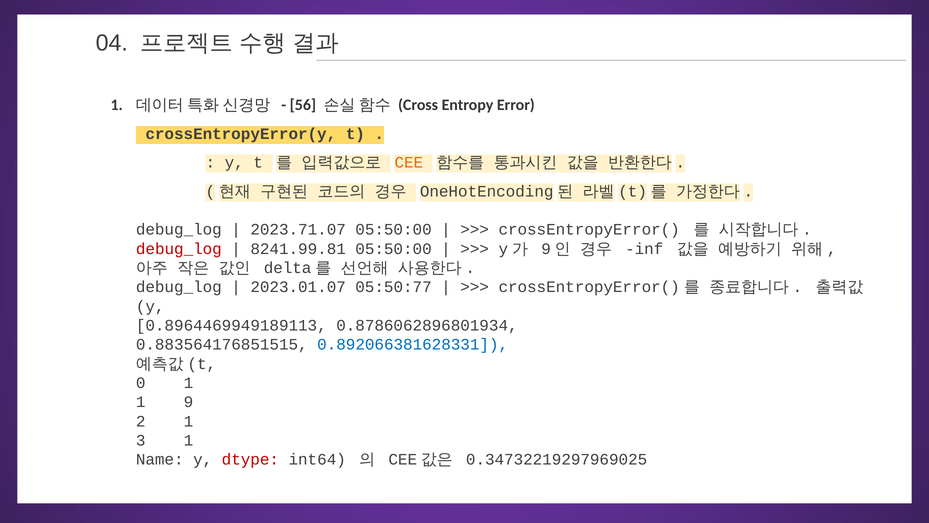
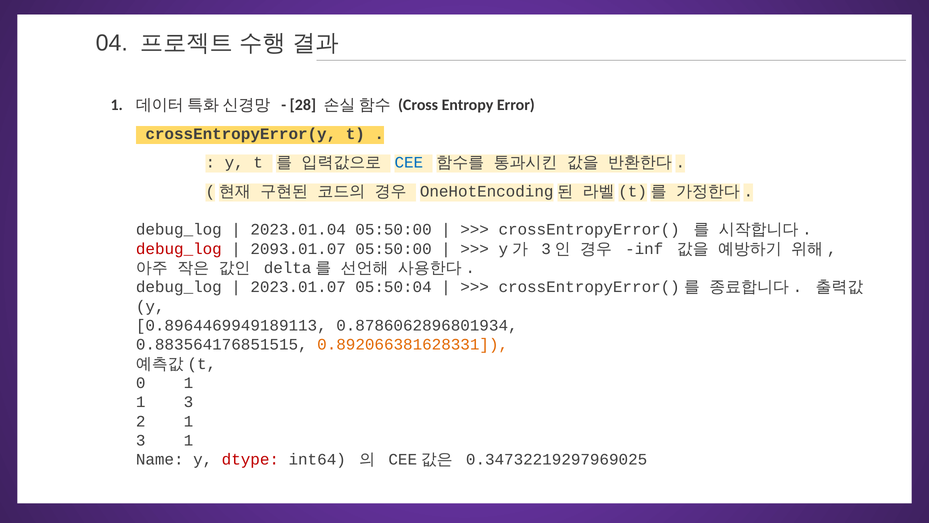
56: 56 -> 28
CEE at (409, 162) colour: orange -> blue
2023.71.07: 2023.71.07 -> 2023.01.04
8241.99.81: 8241.99.81 -> 2093.01.07
9 at (546, 249): 9 -> 3
05:50:77: 05:50:77 -> 05:50:04
0.892066381628331 colour: blue -> orange
9 at (188, 402): 9 -> 3
